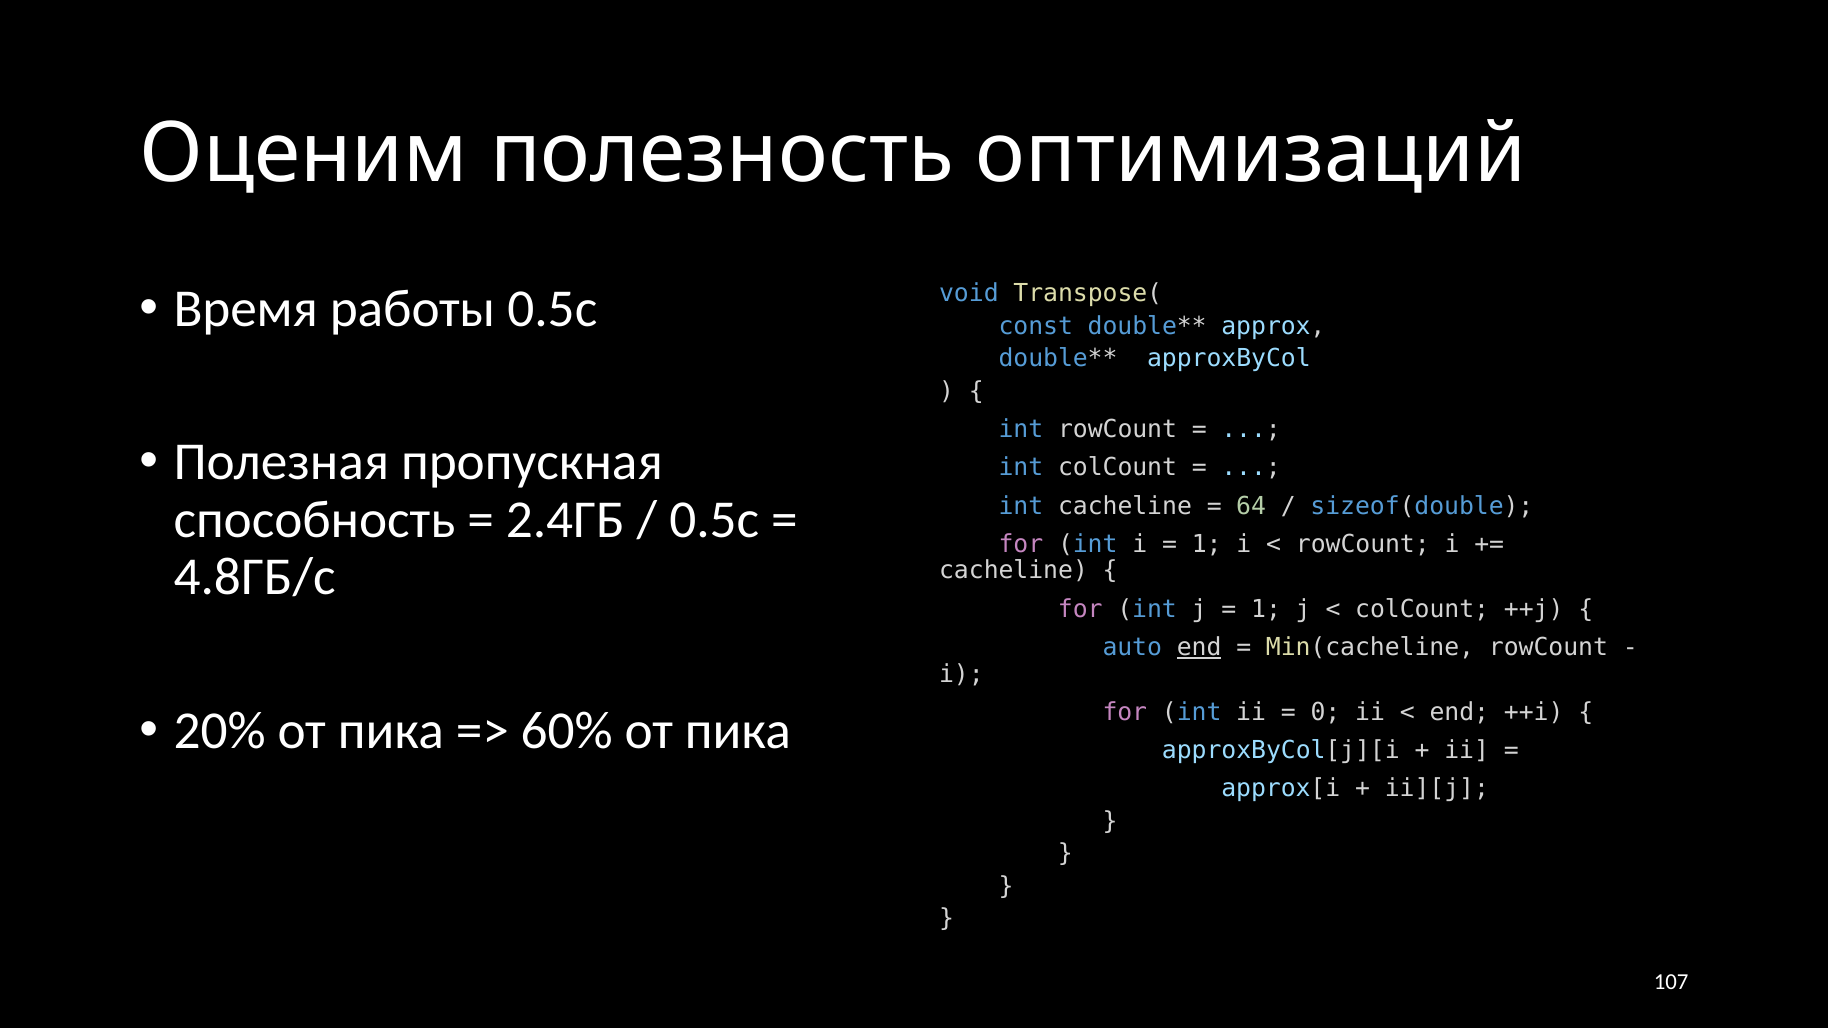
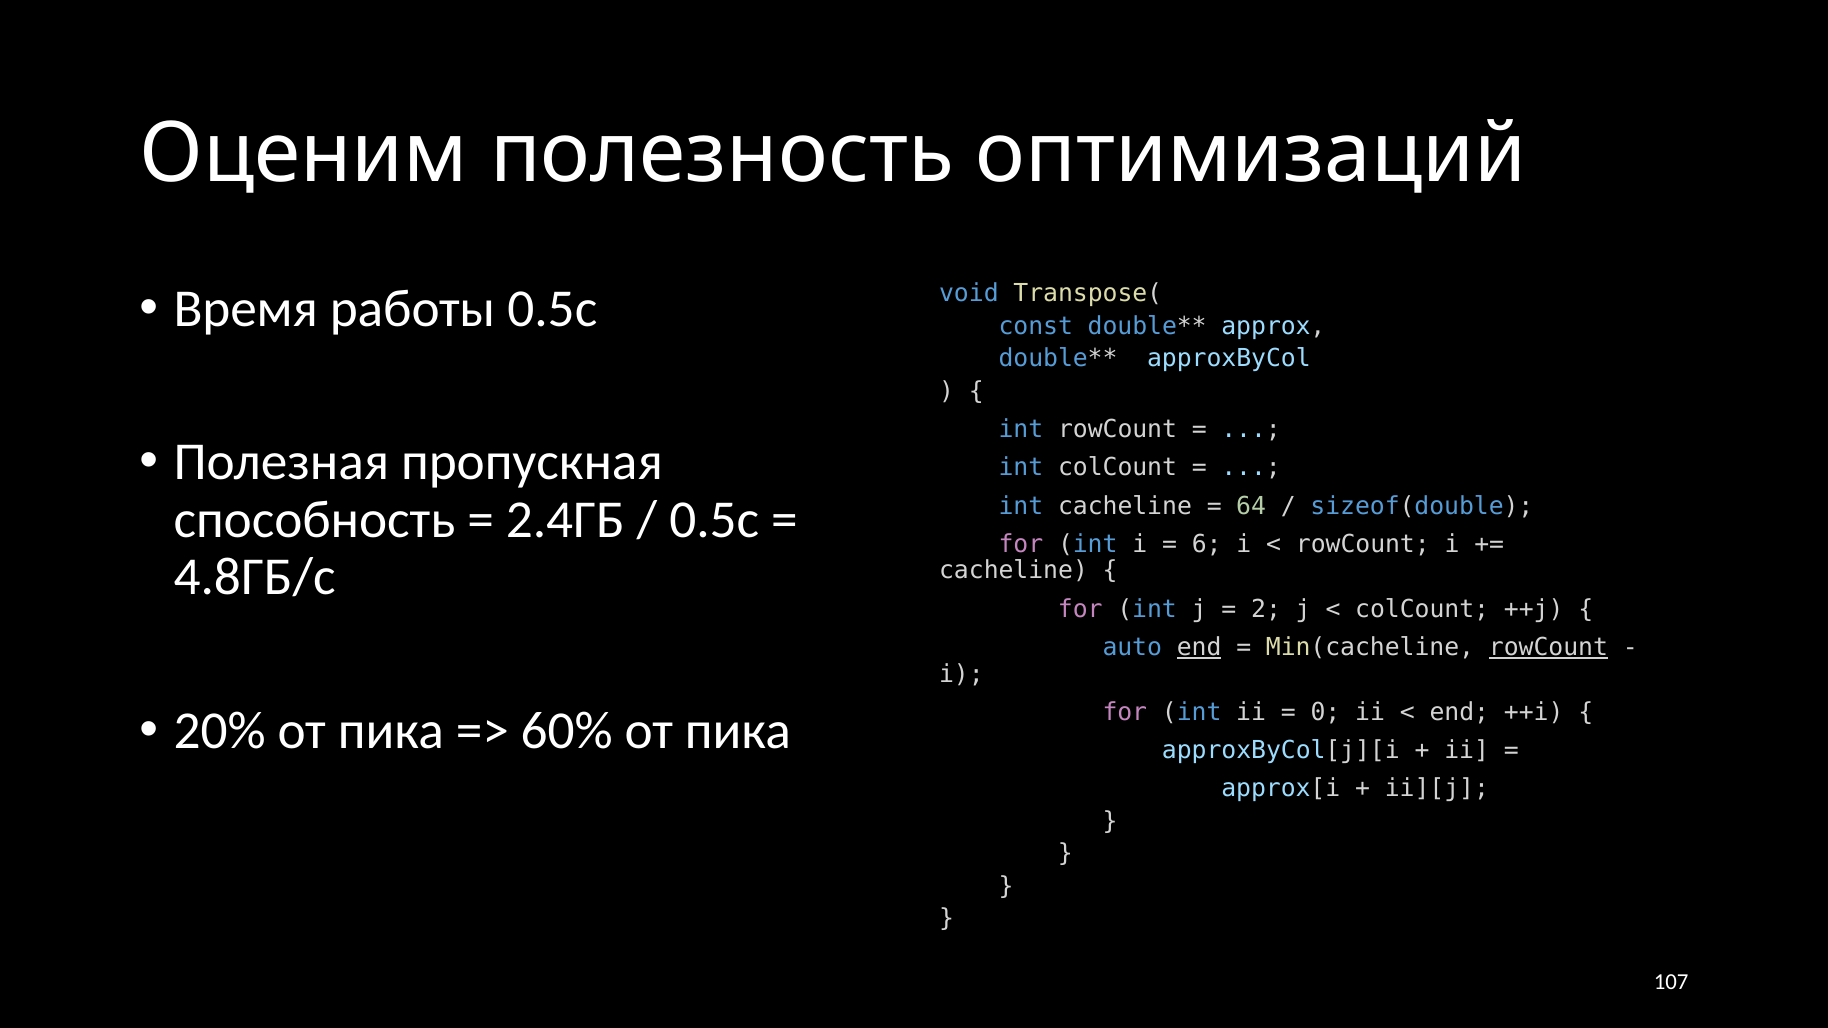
1 at (1207, 544): 1 -> 6
1 at (1266, 609): 1 -> 2
rowCount at (1548, 647) underline: none -> present
